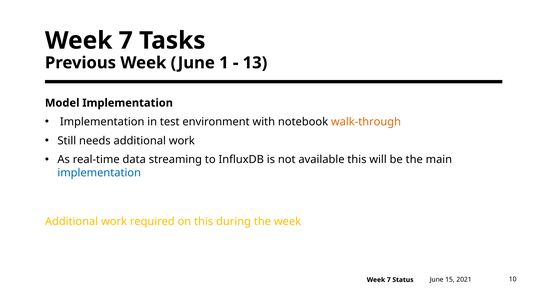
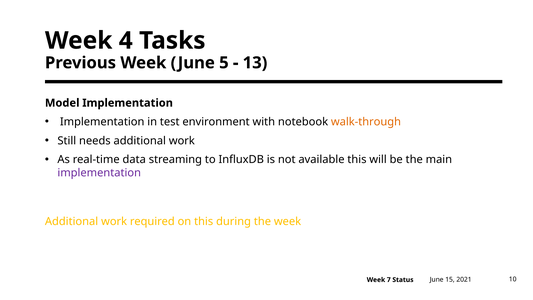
7 at (126, 41): 7 -> 4
1: 1 -> 5
implementation at (99, 173) colour: blue -> purple
